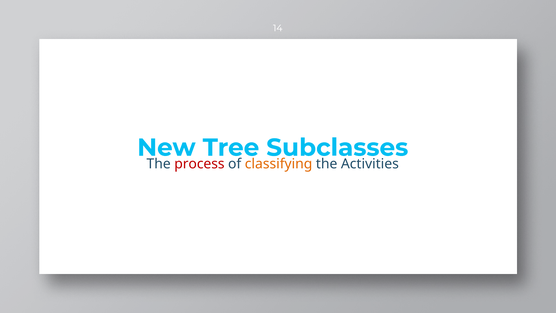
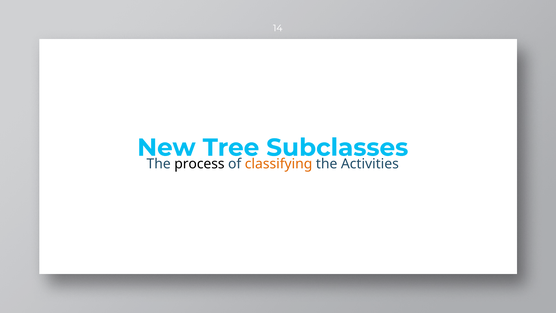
process colour: red -> black
